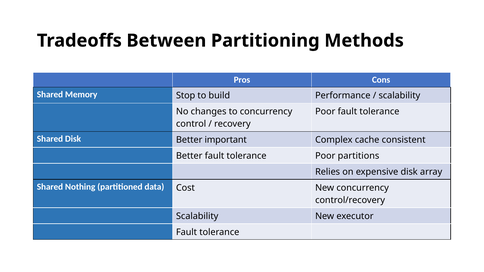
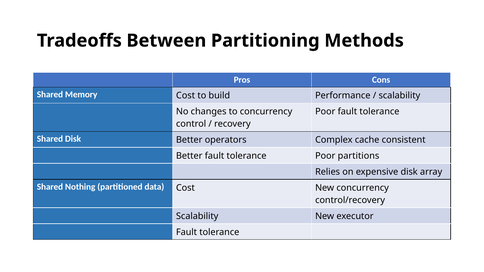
Memory Stop: Stop -> Cost
important: important -> operators
